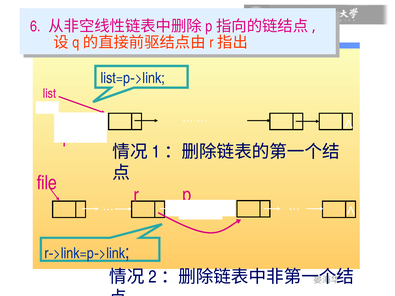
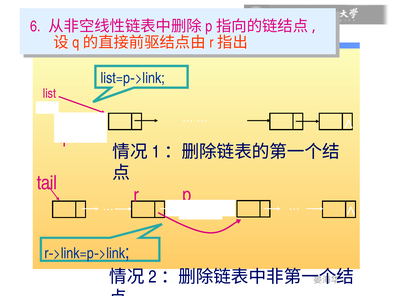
file: file -> tail
